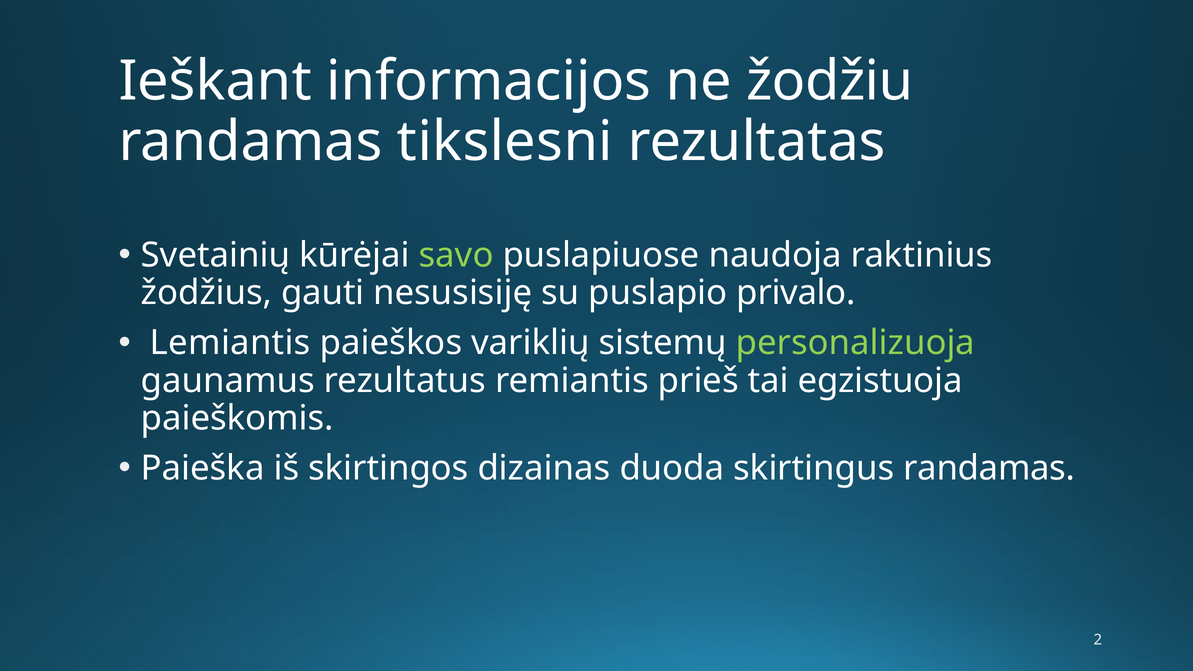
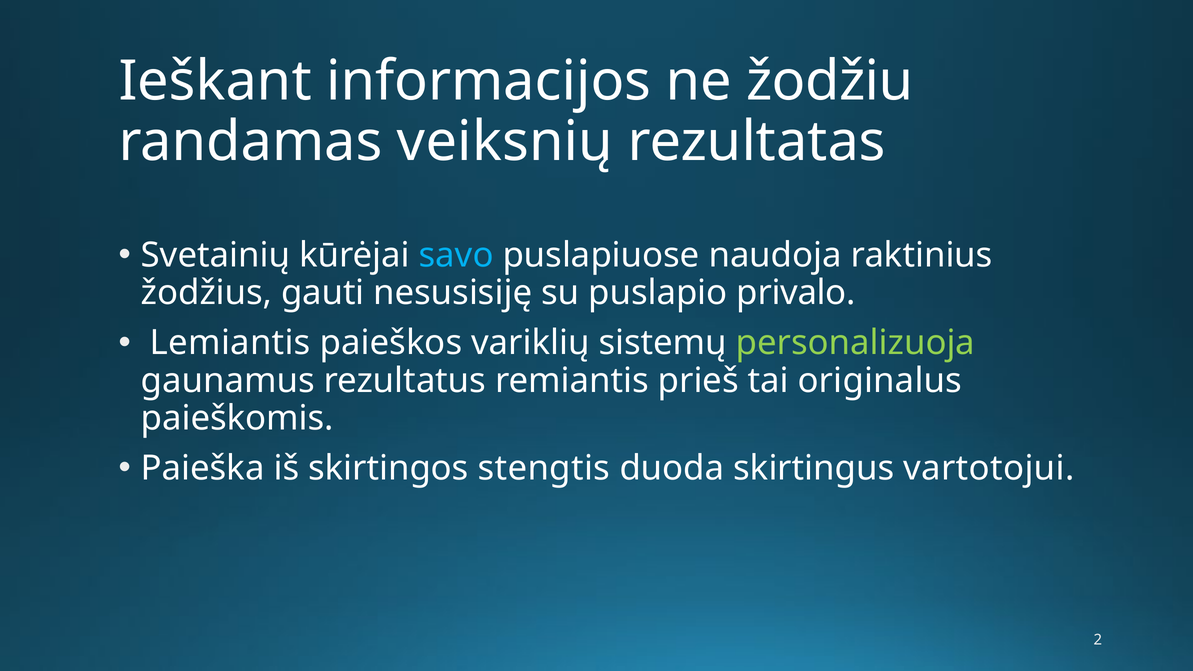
tikslesni: tikslesni -> veiksnių
savo colour: light green -> light blue
egzistuoja: egzistuoja -> originalus
dizainas: dizainas -> stengtis
skirtingus randamas: randamas -> vartotojui
